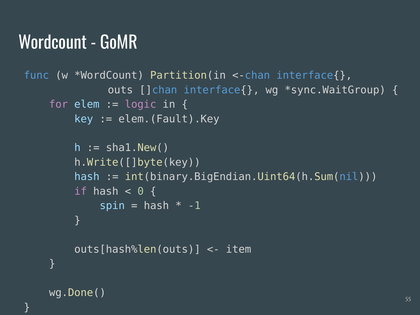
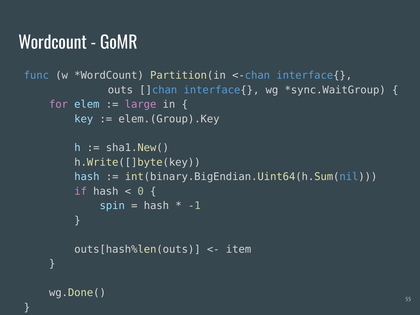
logic: logic -> large
elem.(Fault).Key: elem.(Fault).Key -> elem.(Group).Key
